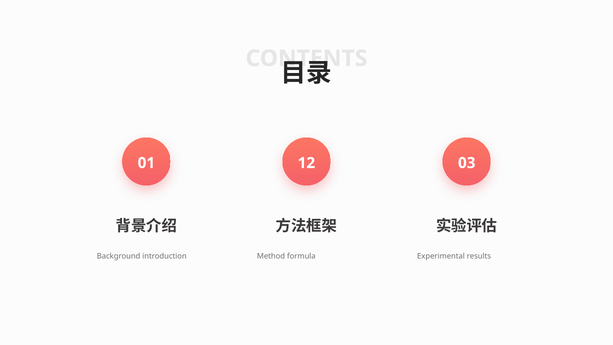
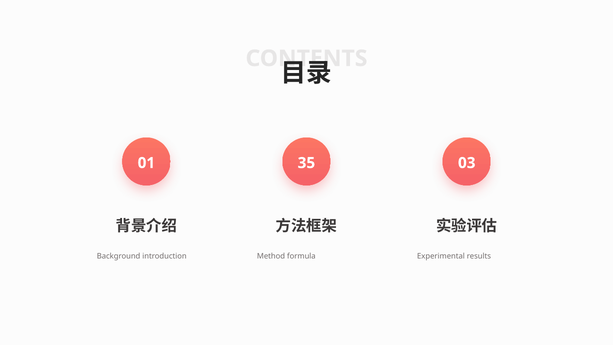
12: 12 -> 35
